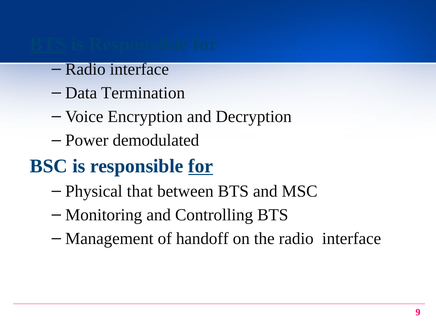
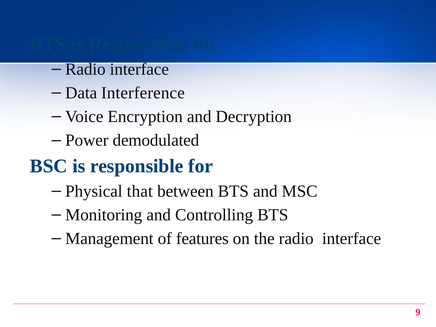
Termination: Termination -> Interference
for at (201, 166) underline: present -> none
handoff: handoff -> features
